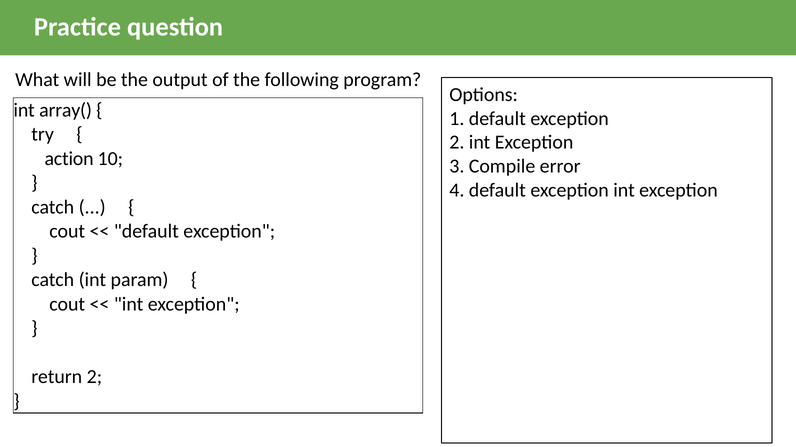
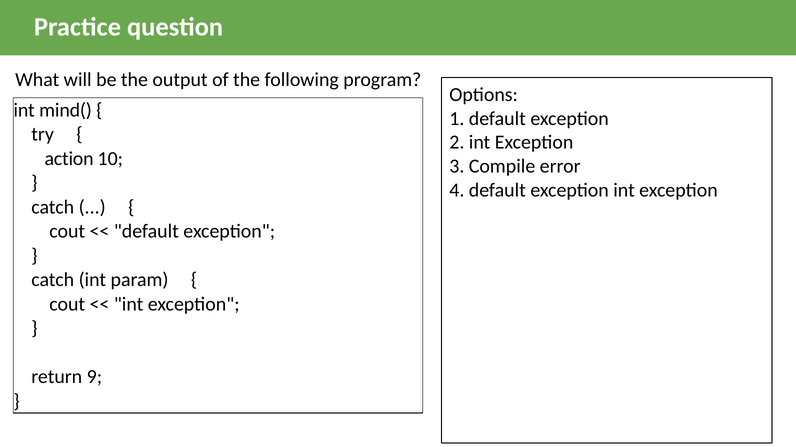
array(: array( -> mind(
return 2: 2 -> 9
